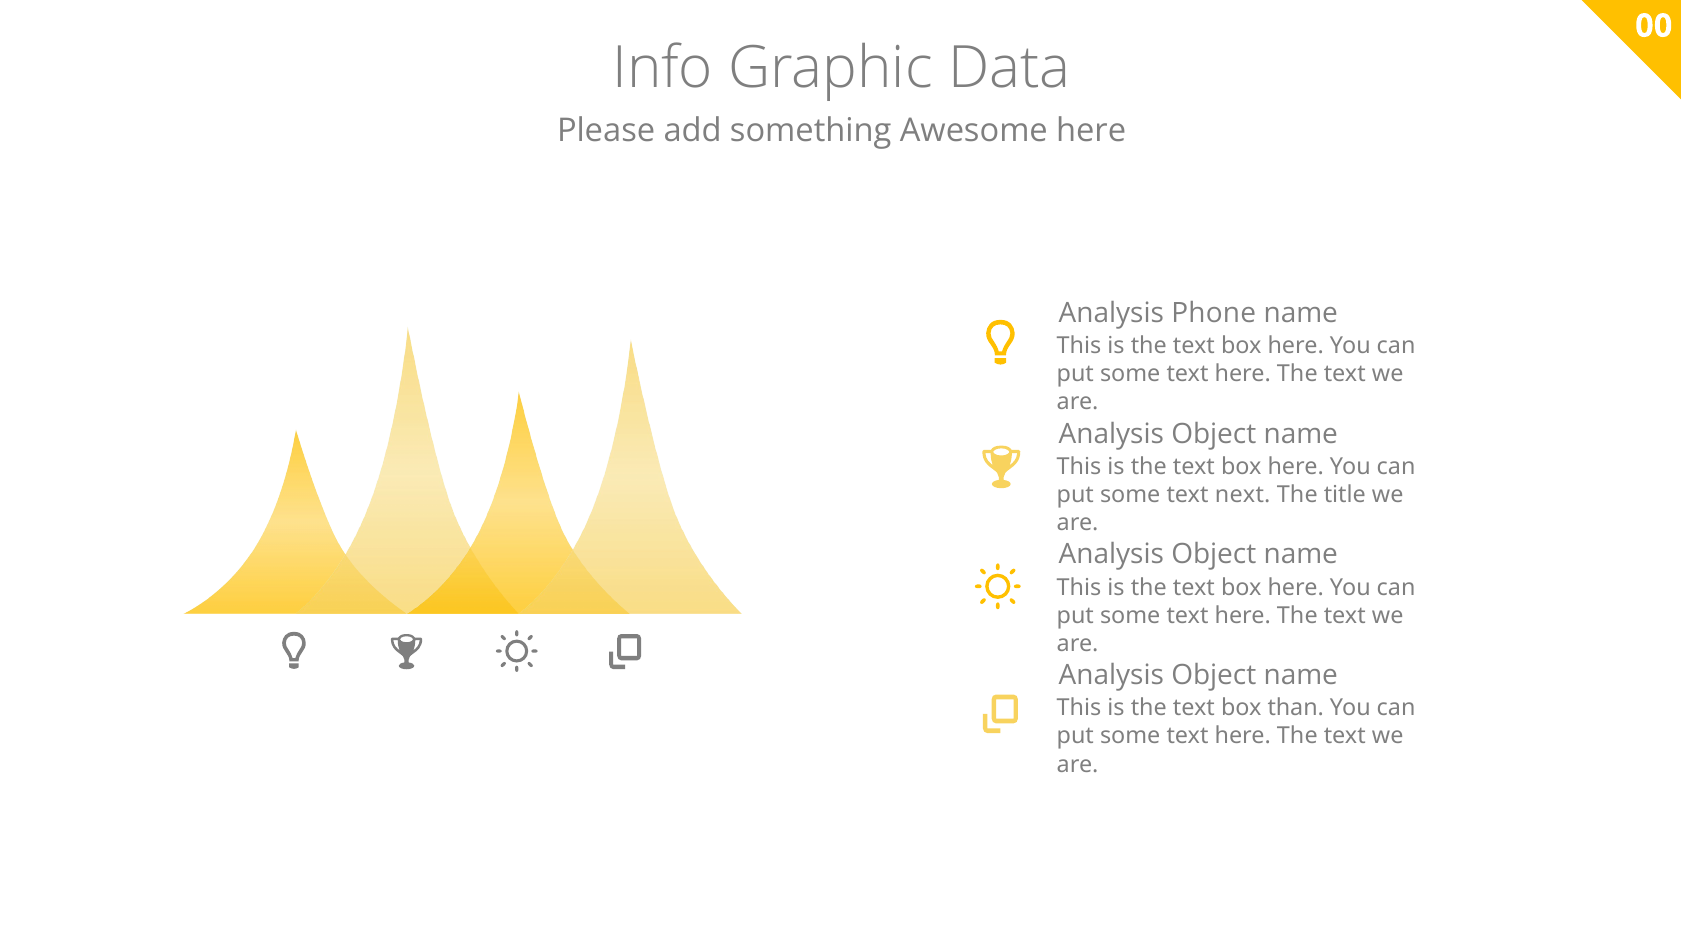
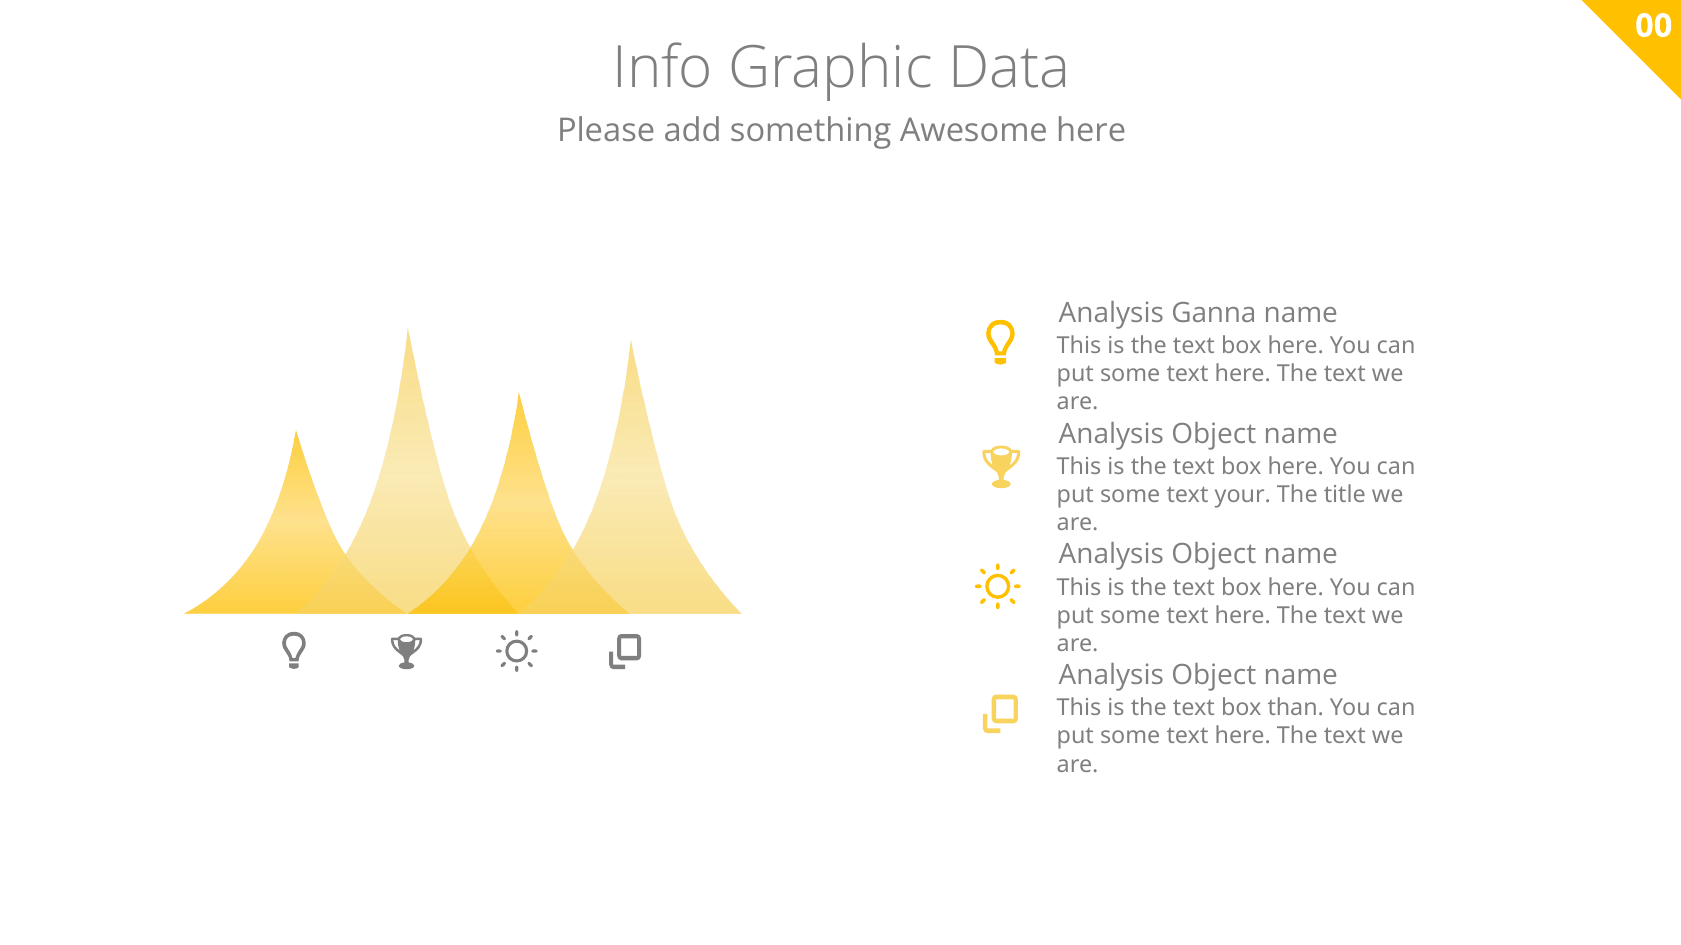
Phone: Phone -> Ganna
next: next -> your
